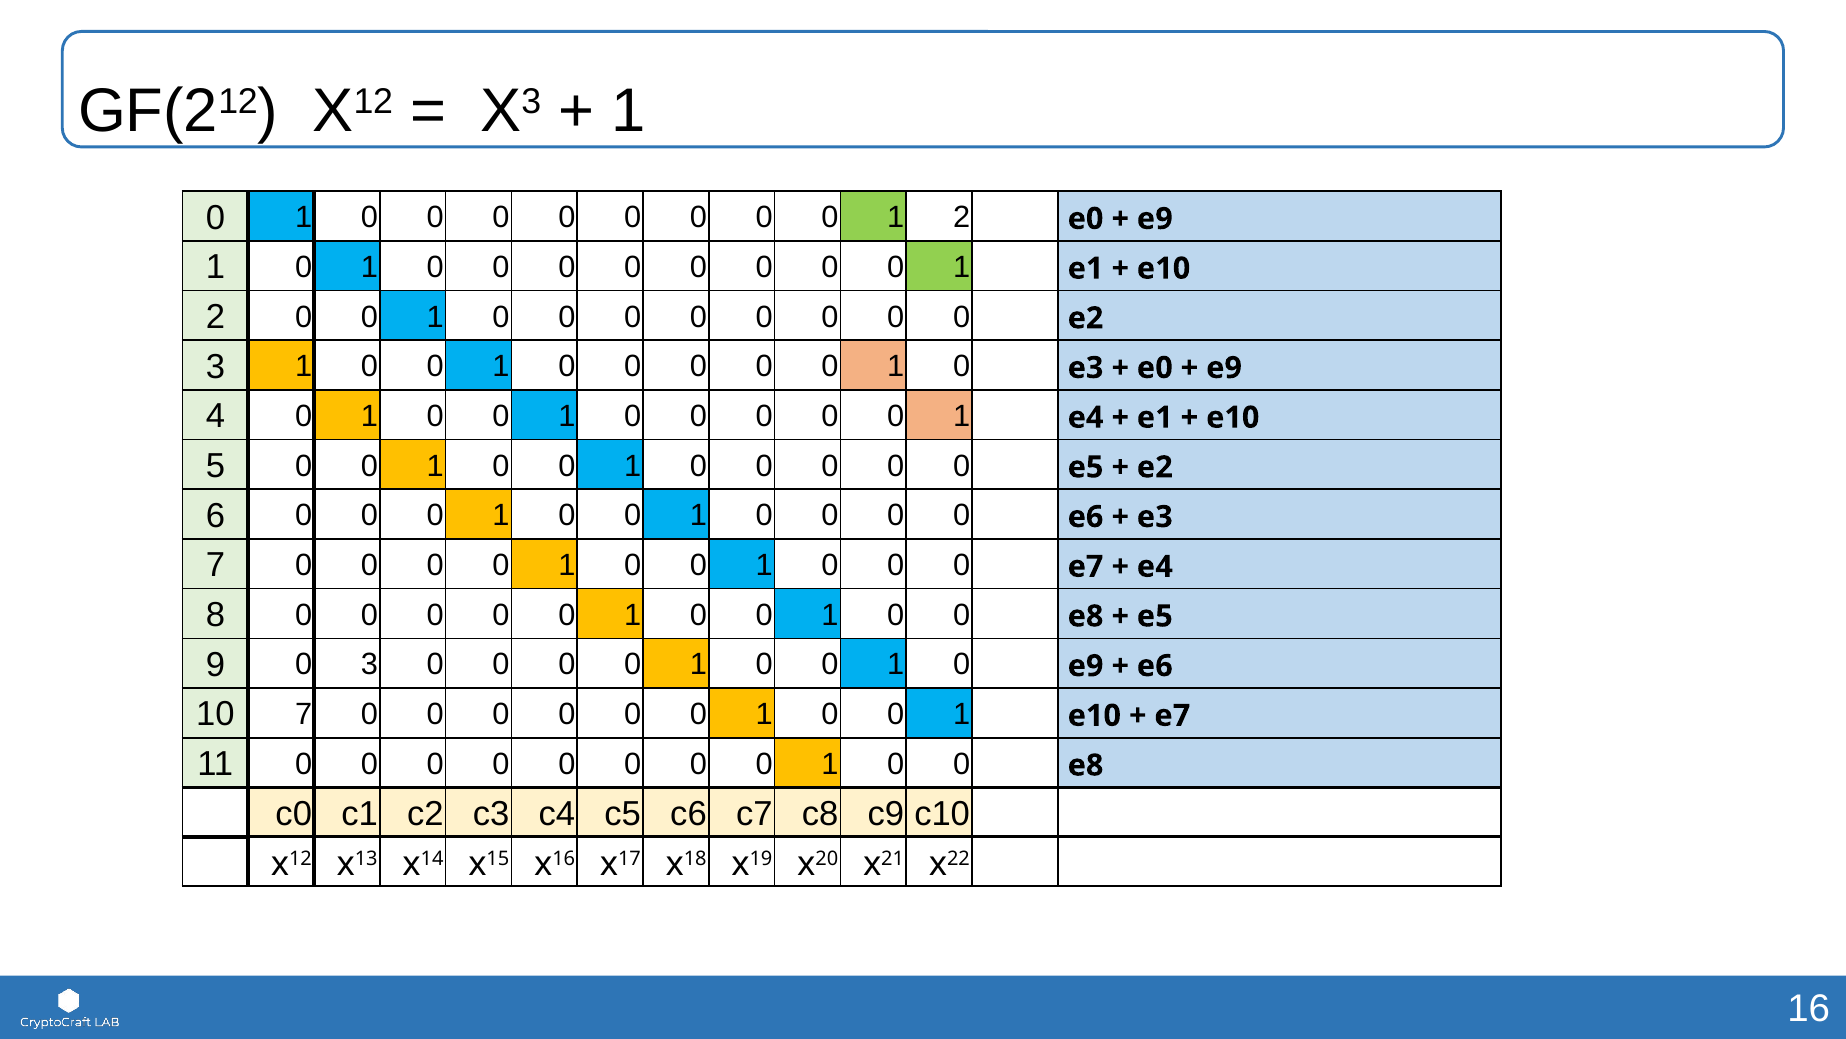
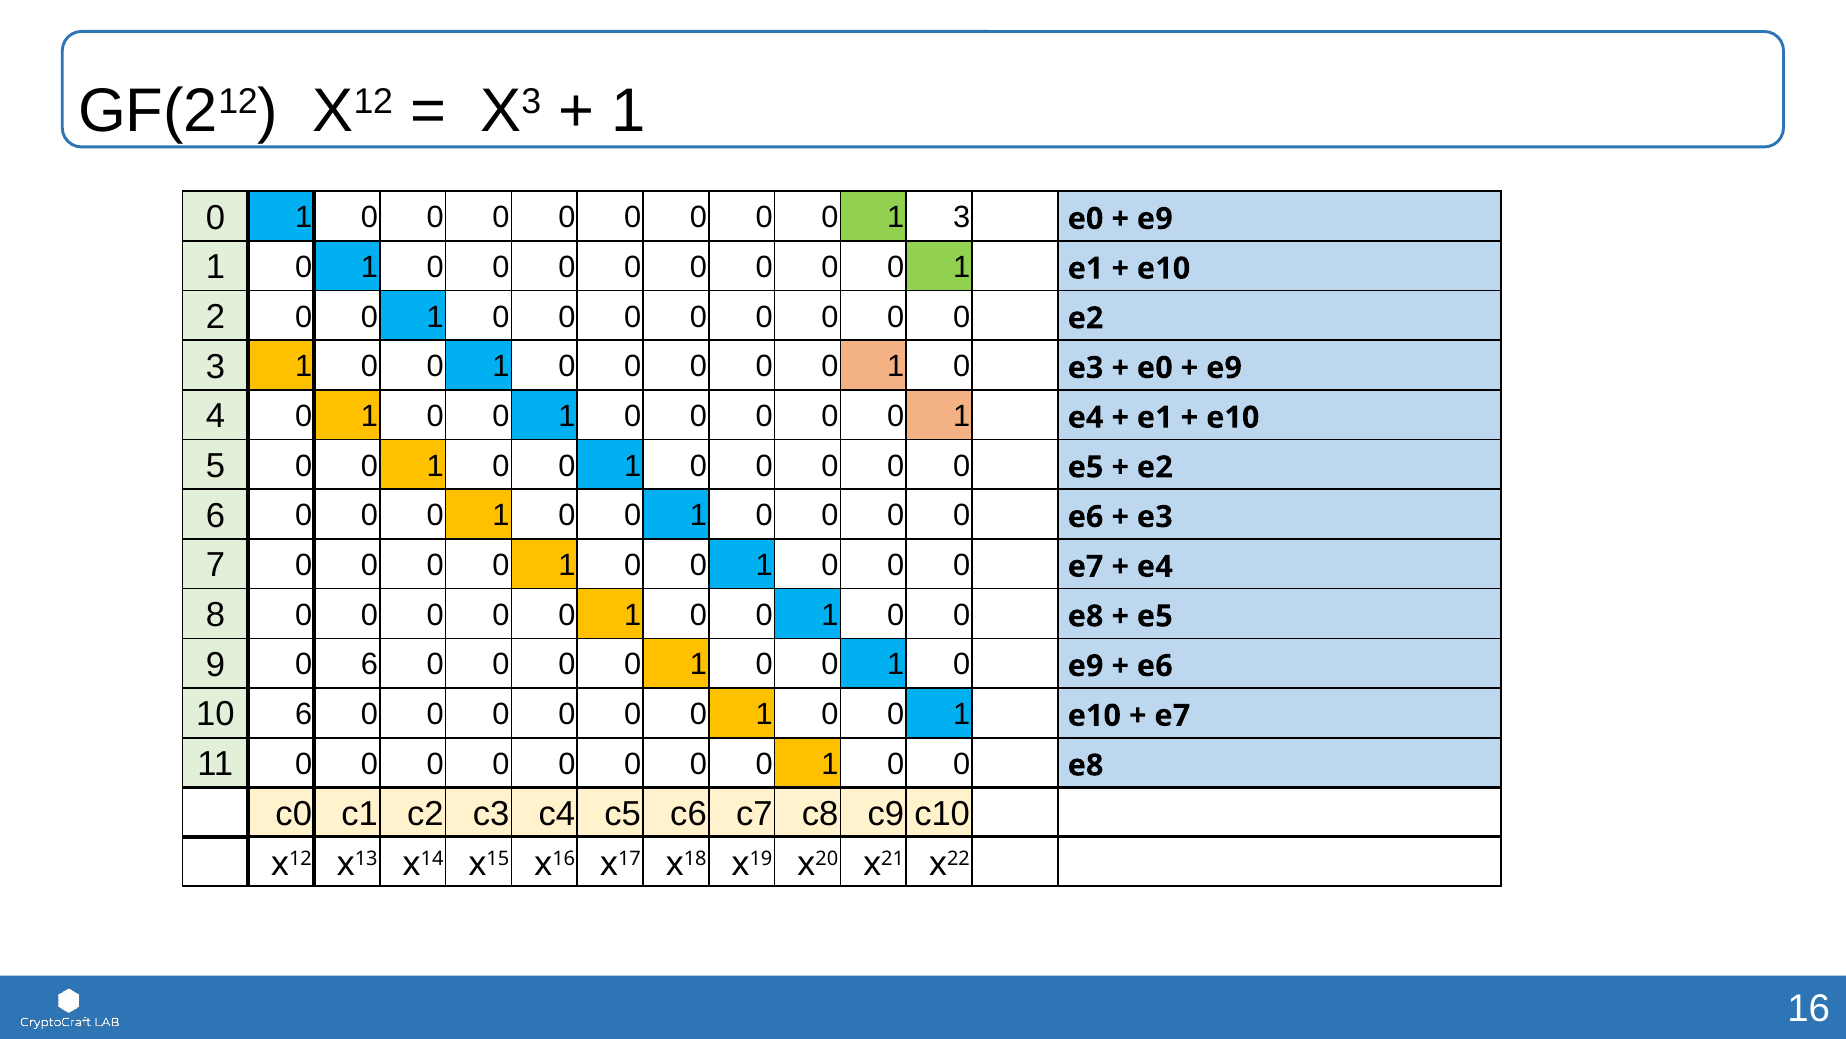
1 2: 2 -> 3
0 3: 3 -> 6
10 7: 7 -> 6
